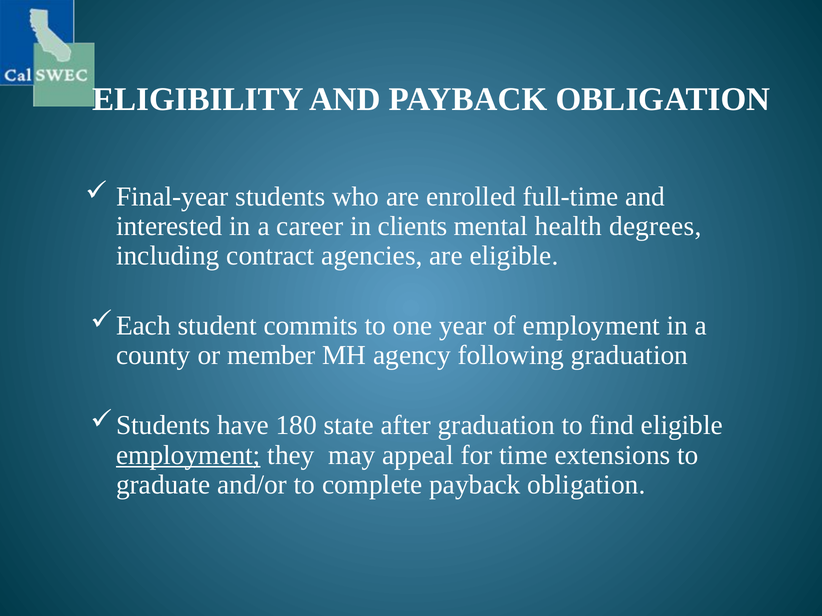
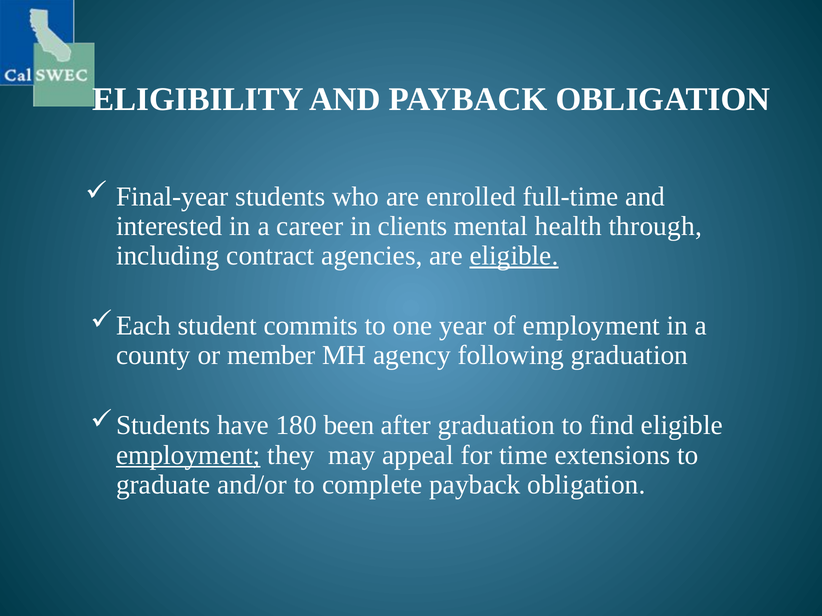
degrees: degrees -> through
eligible at (514, 256) underline: none -> present
state: state -> been
